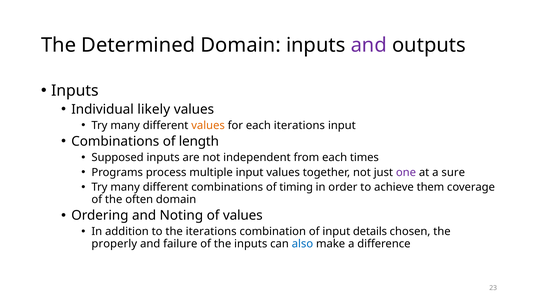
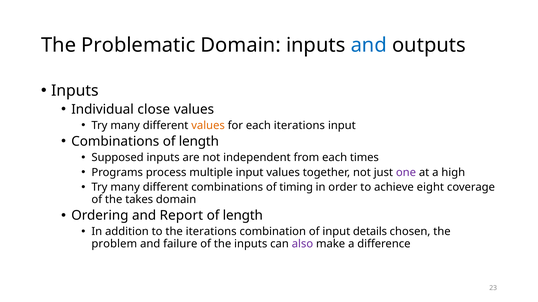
Determined: Determined -> Problematic
and at (369, 45) colour: purple -> blue
likely: likely -> close
sure: sure -> high
them: them -> eight
often: often -> takes
Noting: Noting -> Report
values at (243, 216): values -> length
properly: properly -> problem
also colour: blue -> purple
